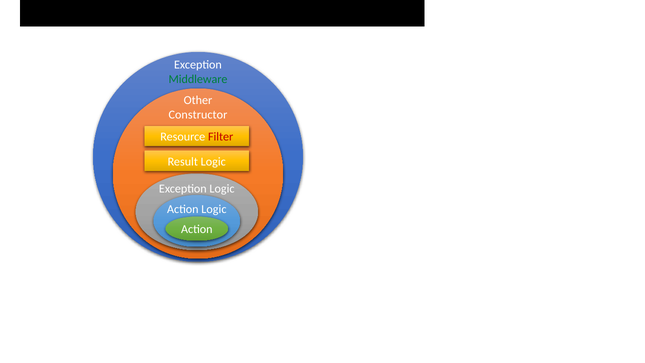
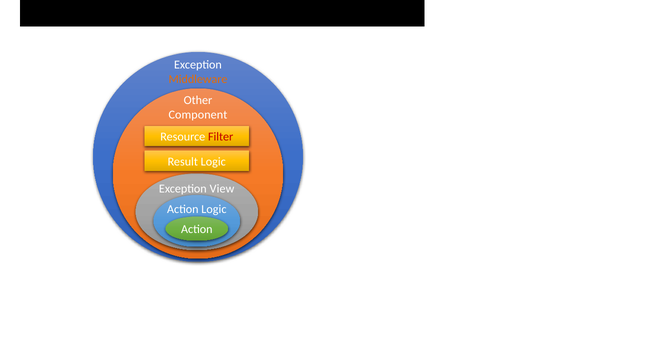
Middleware colour: green -> orange
Constructor: Constructor -> Component
Exception Logic: Logic -> View
